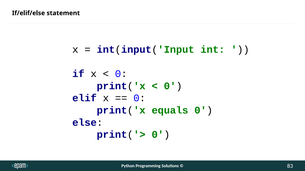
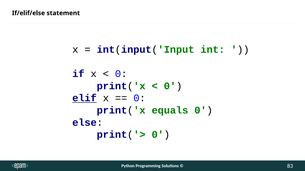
elif underline: none -> present
